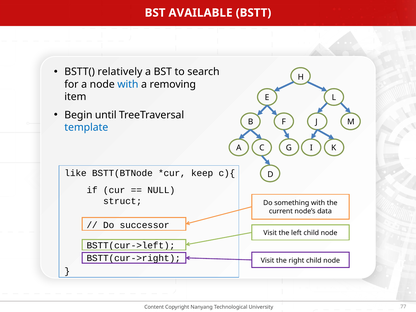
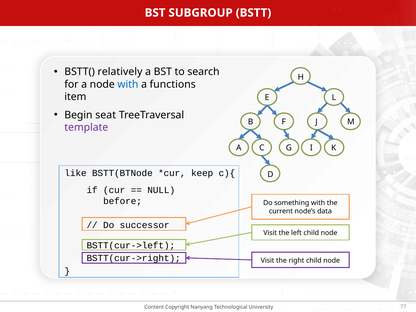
AVAILABLE: AVAILABLE -> SUBGROUP
removing: removing -> functions
until: until -> seat
template colour: blue -> purple
struct: struct -> before
